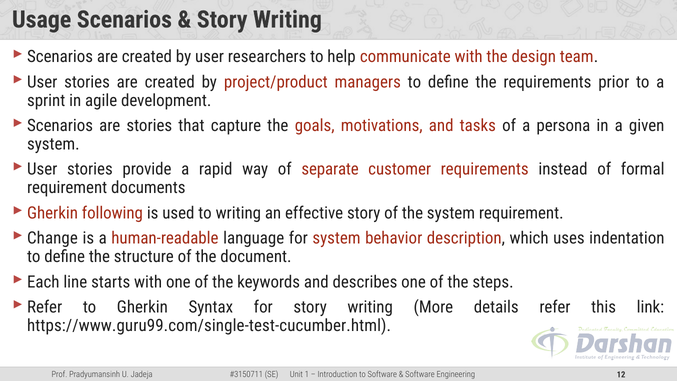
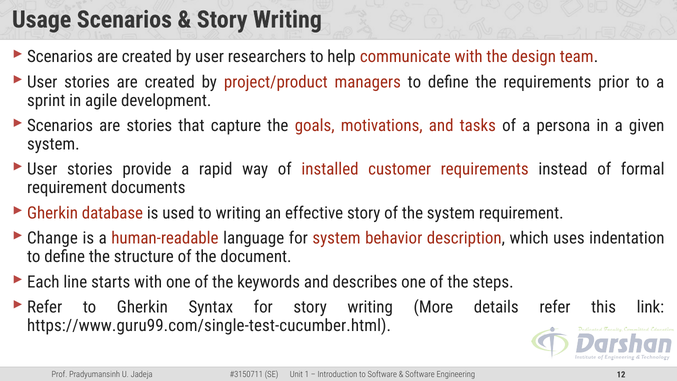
separate: separate -> installed
following: following -> database
